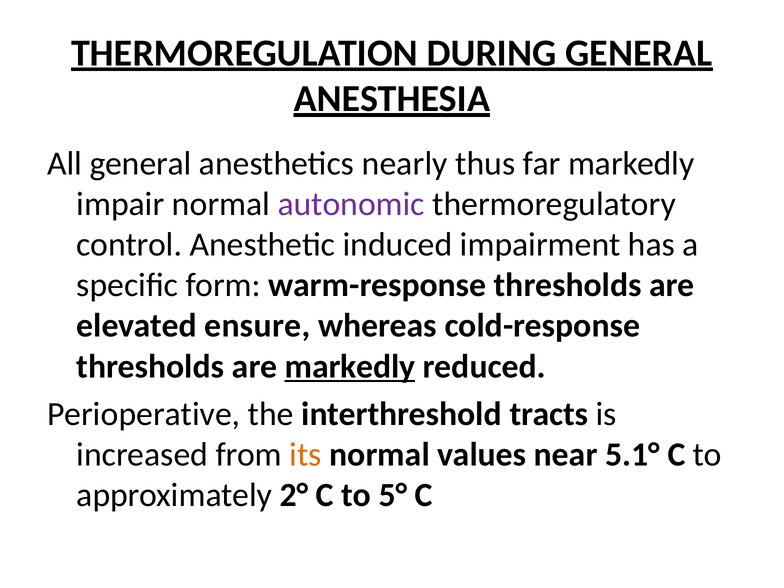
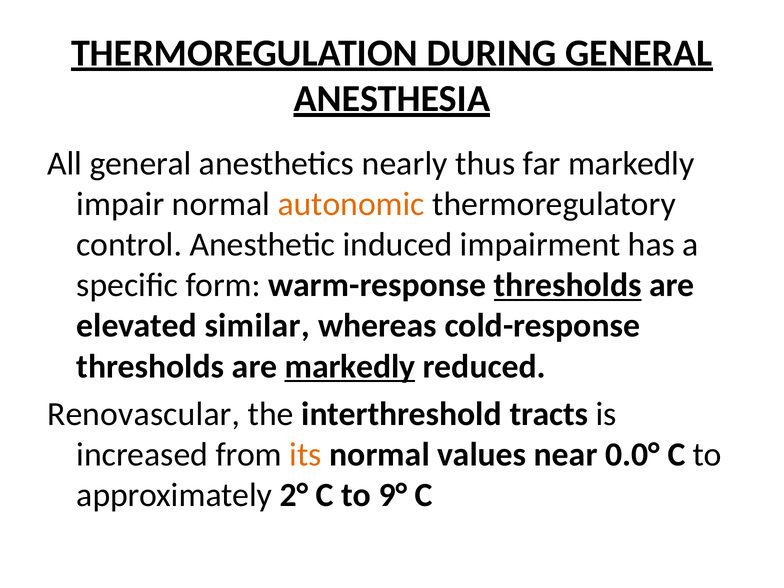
autonomic colour: purple -> orange
thresholds at (568, 285) underline: none -> present
ensure: ensure -> similar
Perioperative: Perioperative -> Renovascular
5.1°: 5.1° -> 0.0°
5°: 5° -> 9°
